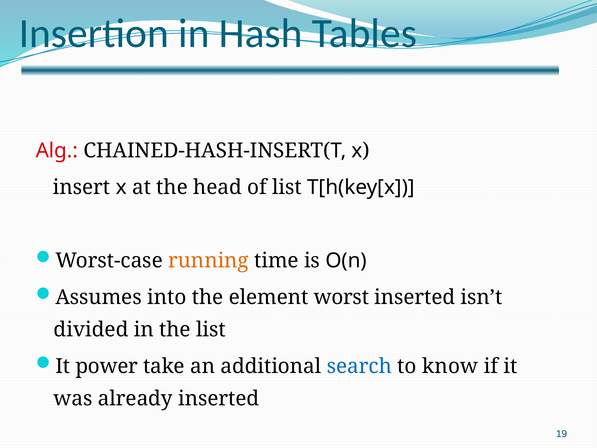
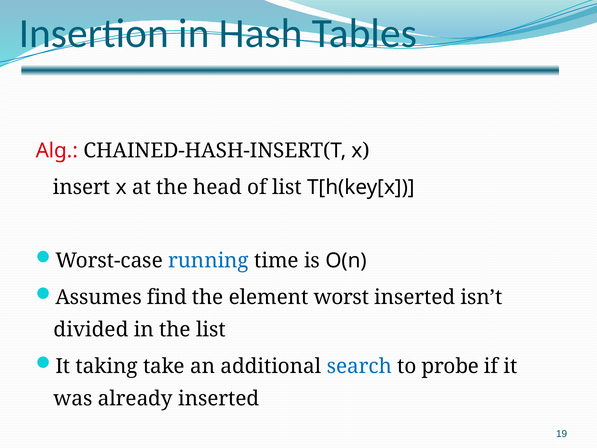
running colour: orange -> blue
into: into -> find
power: power -> taking
know: know -> probe
